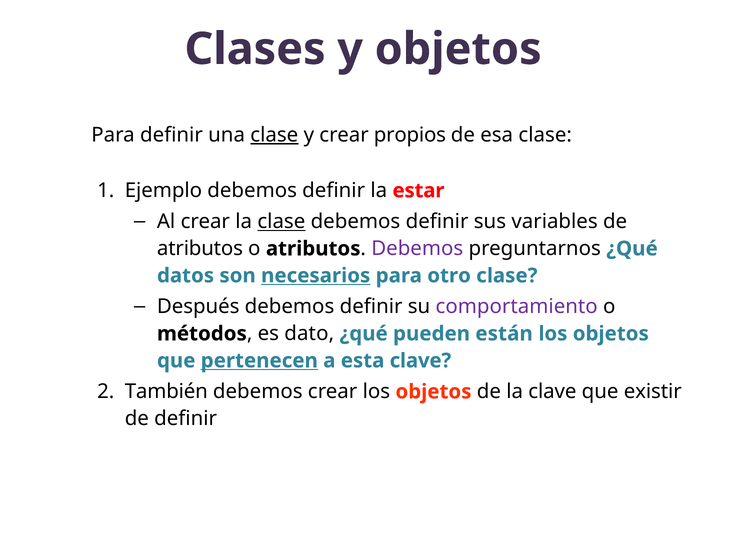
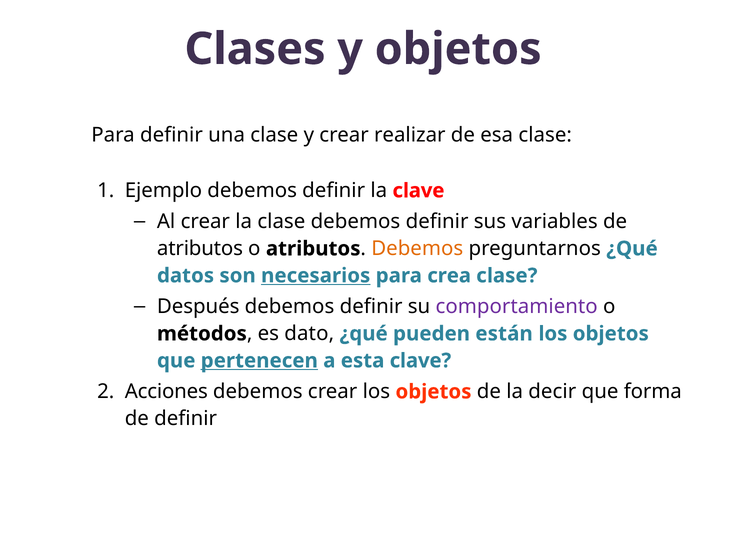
clase at (274, 135) underline: present -> none
propios: propios -> realizar
la estar: estar -> clave
clase at (281, 222) underline: present -> none
Debemos at (417, 249) colour: purple -> orange
otro: otro -> crea
También: También -> Acciones
la clave: clave -> decir
existir: existir -> forma
